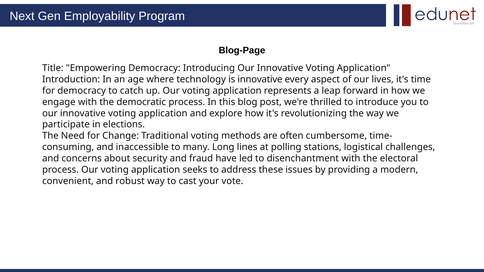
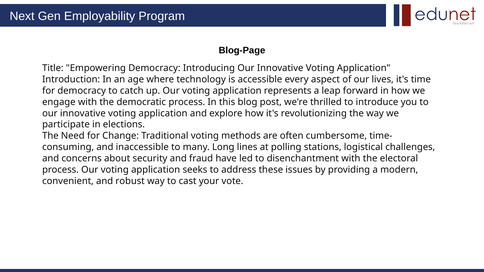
is innovative: innovative -> accessible
